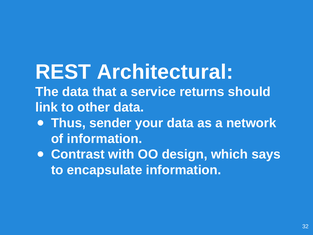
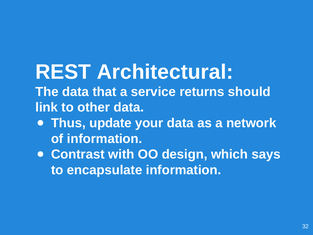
sender: sender -> update
